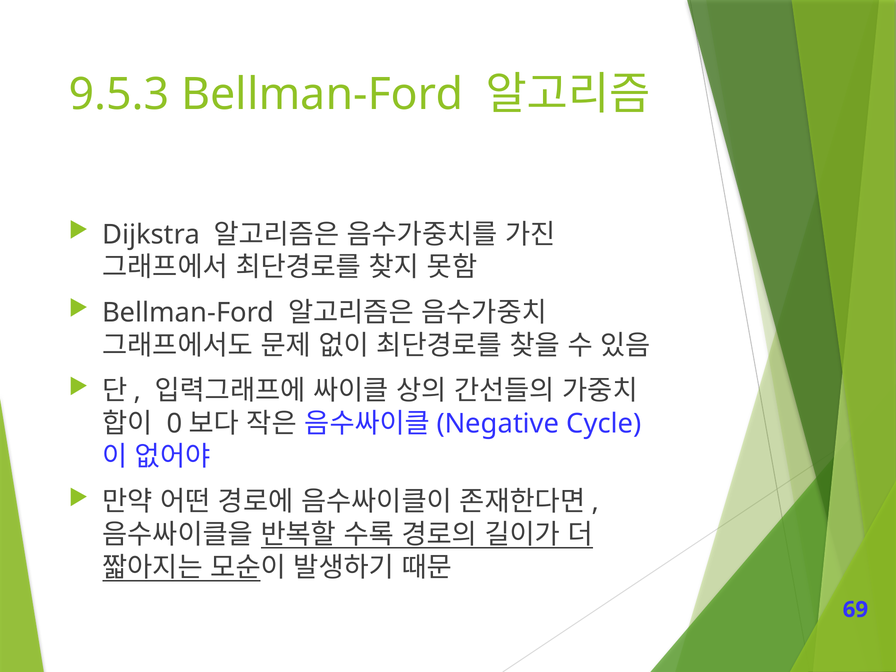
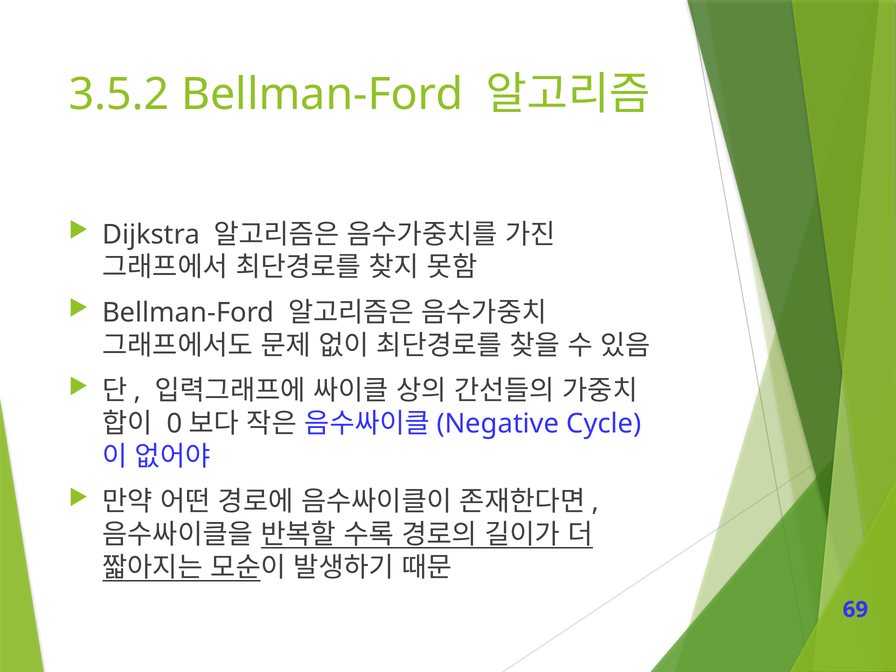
9.5.3: 9.5.3 -> 3.5.2
